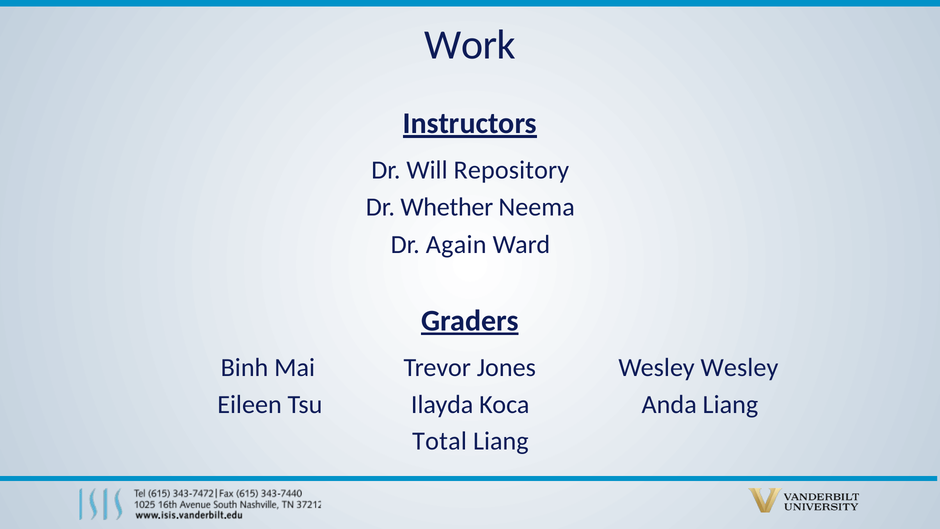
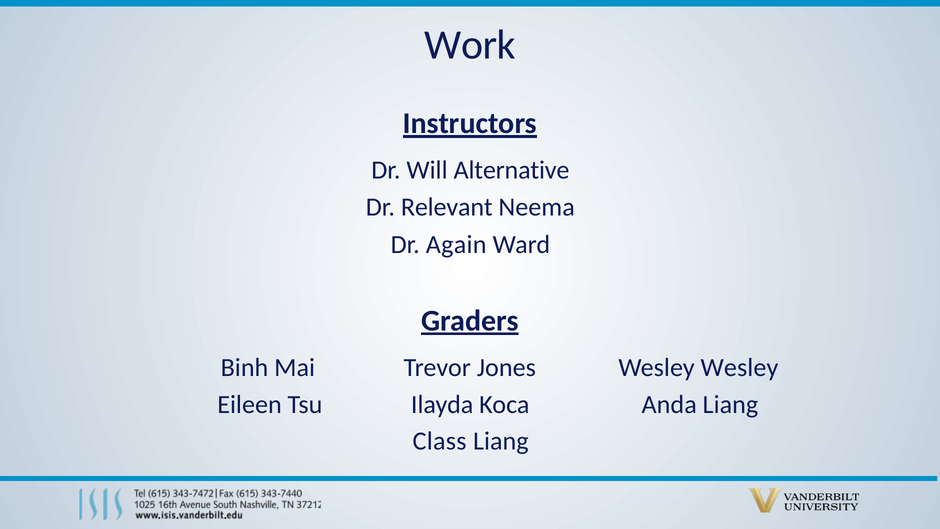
Repository: Repository -> Alternative
Whether: Whether -> Relevant
Total: Total -> Class
